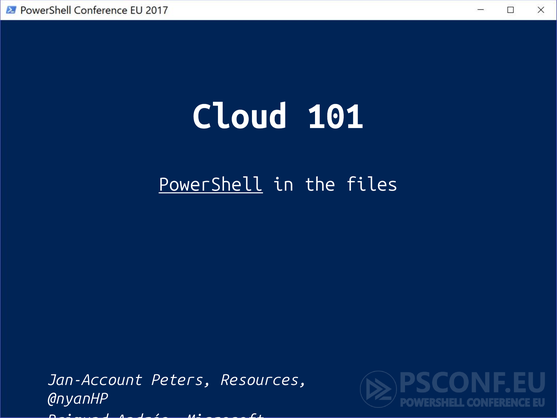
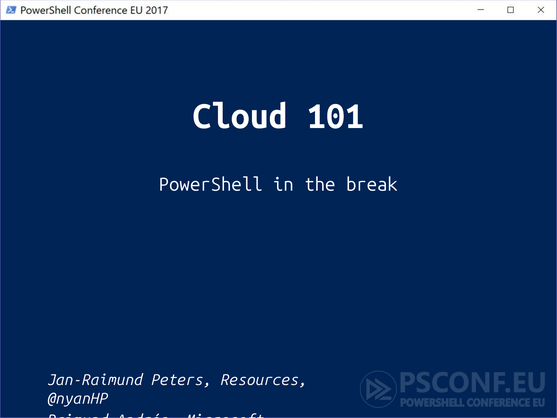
PowerShell underline: present -> none
files: files -> break
Jan-Account: Jan-Account -> Jan-Raimund
